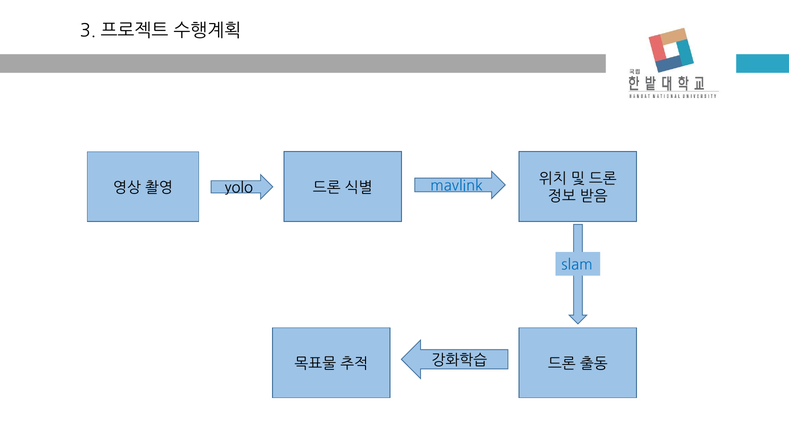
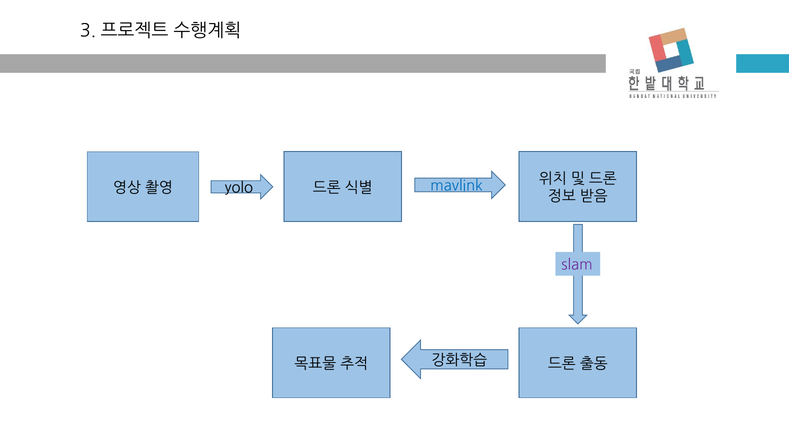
slam colour: blue -> purple
